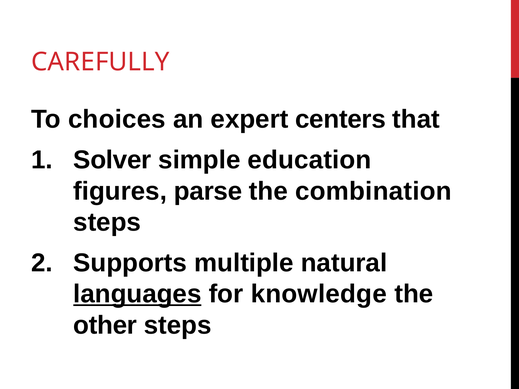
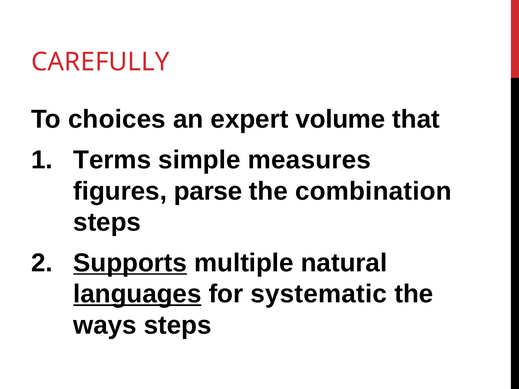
centers: centers -> volume
Solver: Solver -> Terms
education: education -> measures
Supports underline: none -> present
knowledge: knowledge -> systematic
other: other -> ways
